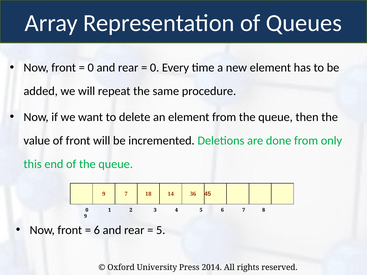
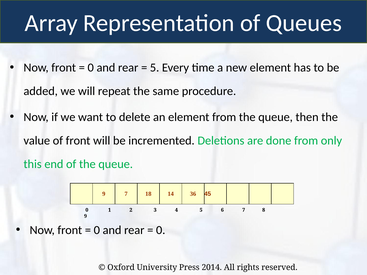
0 at (155, 68): 0 -> 5
6 at (97, 230): 6 -> 0
5 at (161, 230): 5 -> 0
